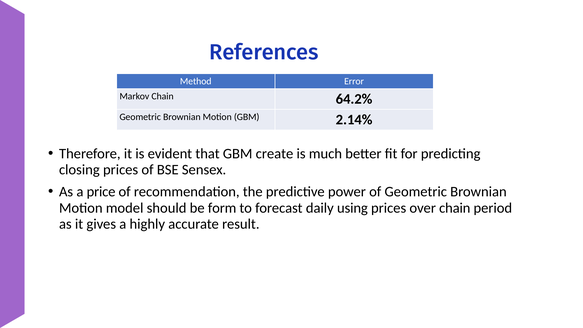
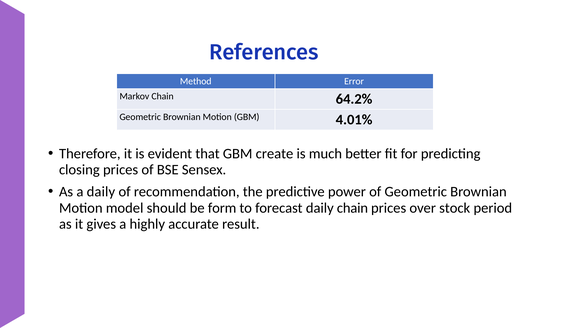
2.14%: 2.14% -> 4.01%
a price: price -> daily
daily using: using -> chain
over chain: chain -> stock
